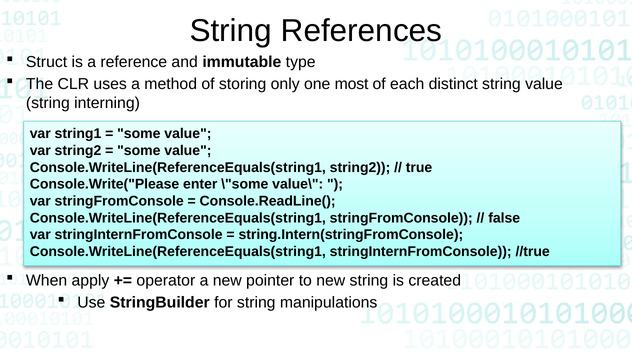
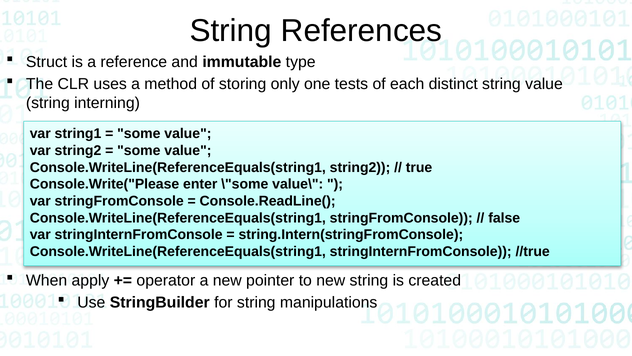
most: most -> tests
